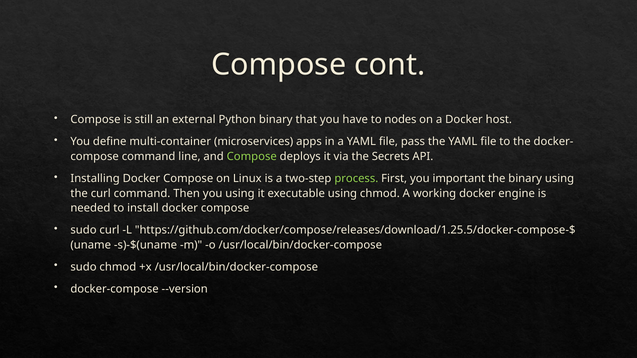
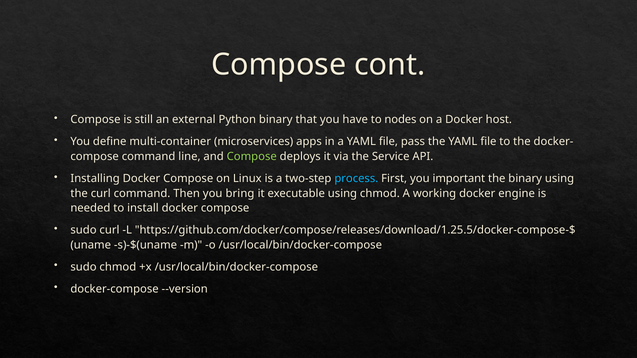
Secrets: Secrets -> Service
process colour: light green -> light blue
you using: using -> bring
